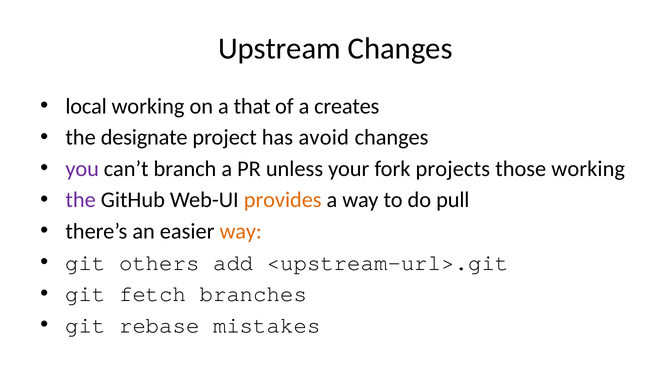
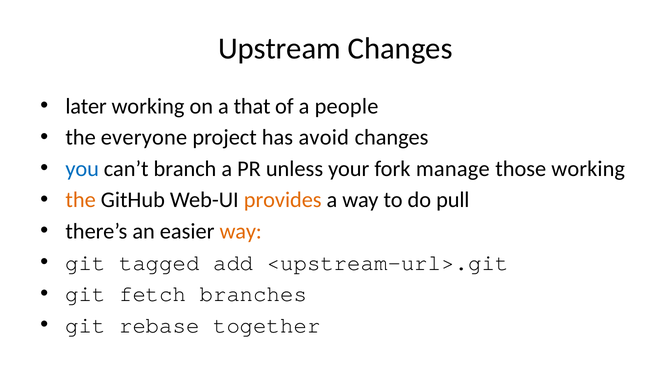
local: local -> later
creates: creates -> people
designate: designate -> everyone
you colour: purple -> blue
projects: projects -> manage
the at (81, 200) colour: purple -> orange
others: others -> tagged
mistakes: mistakes -> together
